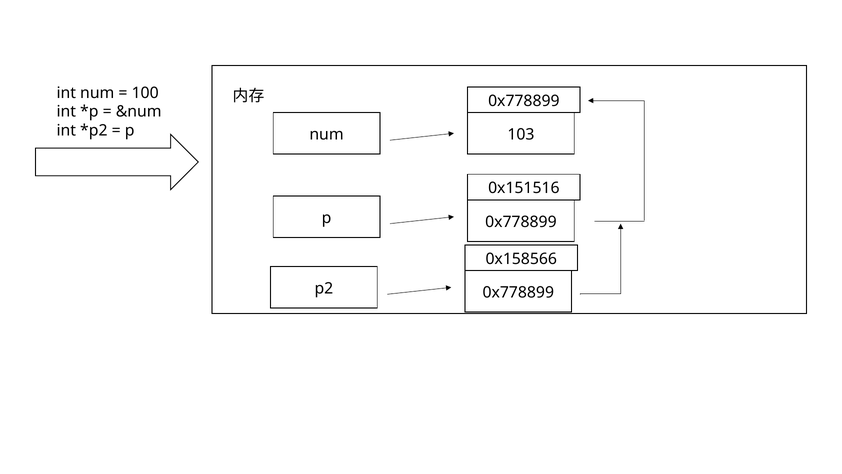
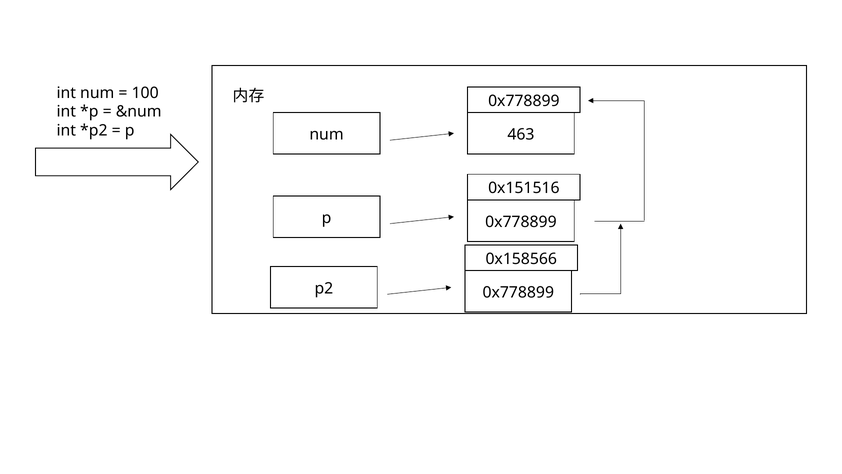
103: 103 -> 463
